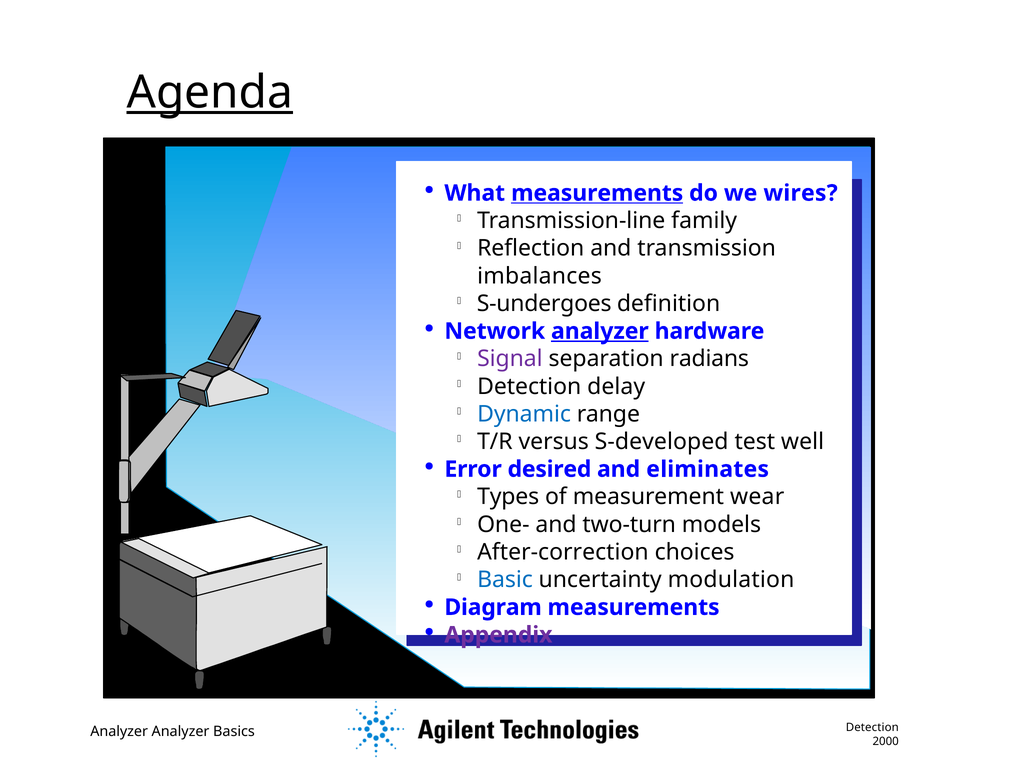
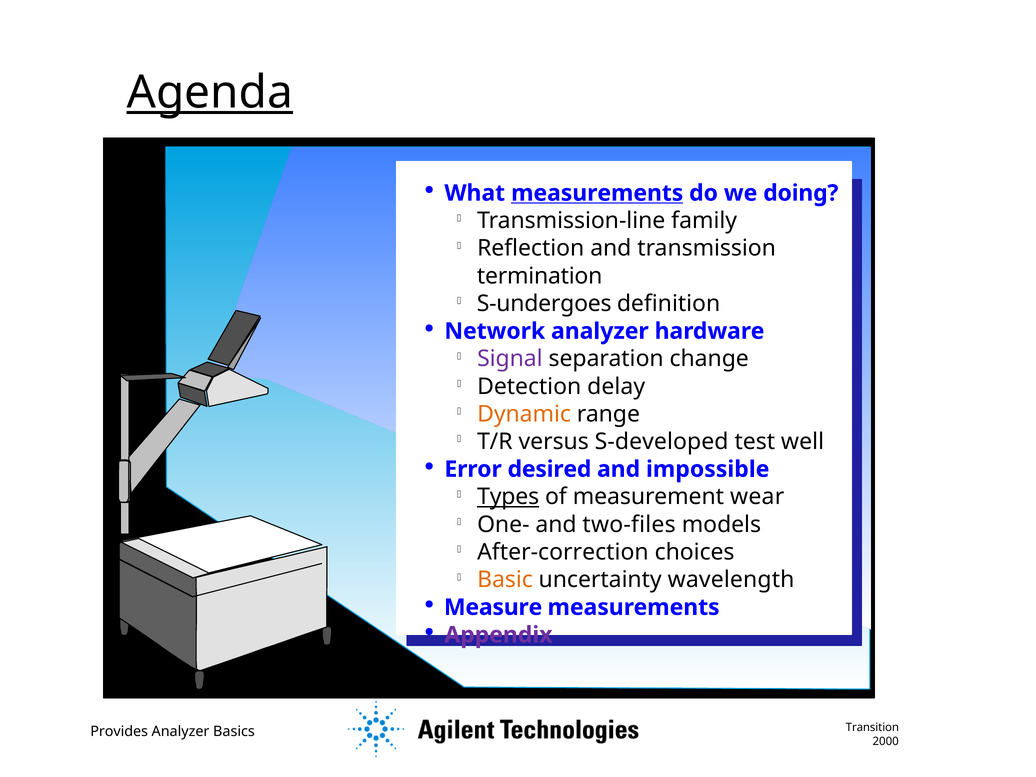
wires: wires -> doing
imbalances: imbalances -> termination
analyzer at (600, 331) underline: present -> none
radians: radians -> change
Dynamic colour: blue -> orange
eliminates: eliminates -> impossible
Types underline: none -> present
two-turn: two-turn -> two-files
Basic colour: blue -> orange
modulation: modulation -> wavelength
Diagram: Diagram -> Measure
Analyzer at (119, 732): Analyzer -> Provides
Basics Detection: Detection -> Transition
